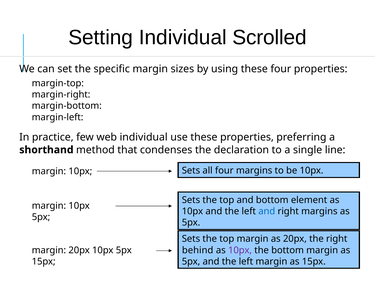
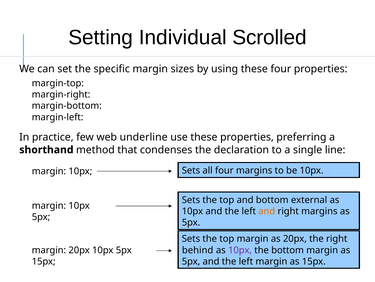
web individual: individual -> underline
element: element -> external
and at (267, 211) colour: blue -> orange
